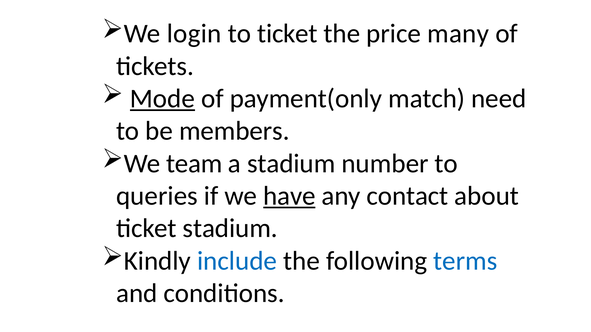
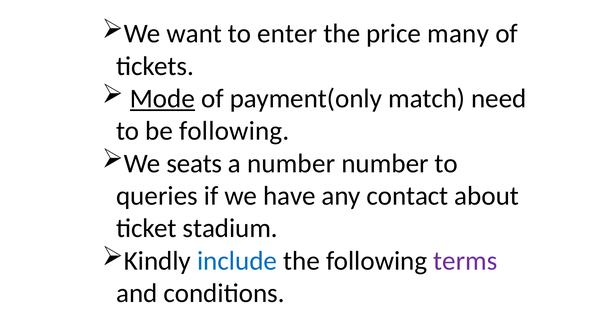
login: login -> want
to ticket: ticket -> enter
be members: members -> following
team: team -> seats
a stadium: stadium -> number
have underline: present -> none
terms colour: blue -> purple
